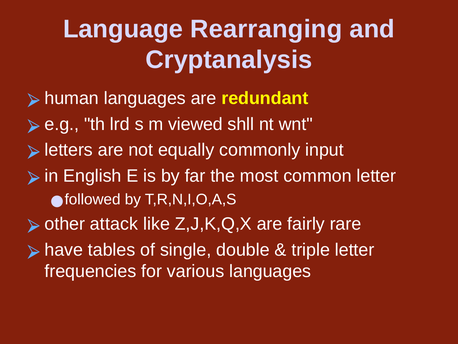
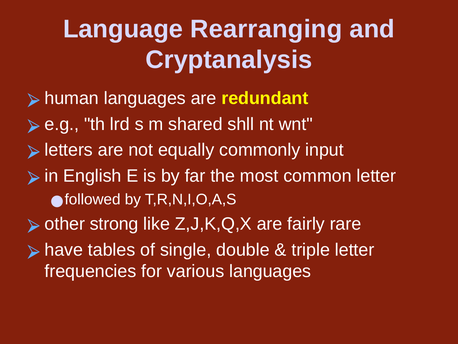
viewed: viewed -> shared
attack: attack -> strong
